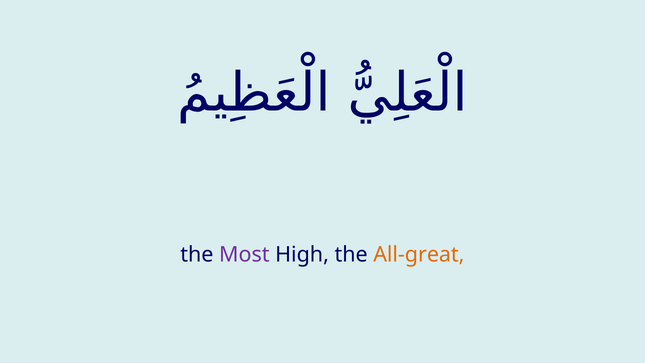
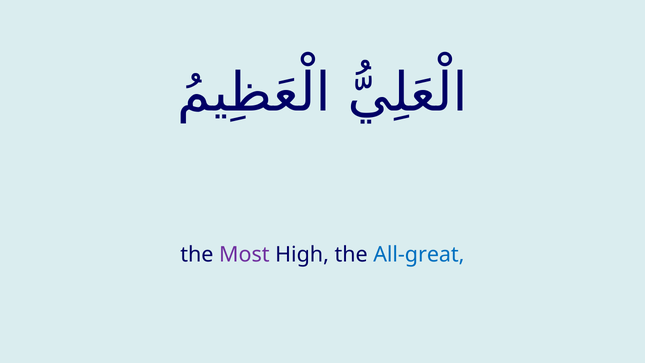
All-great colour: orange -> blue
